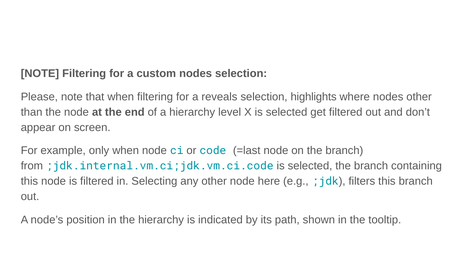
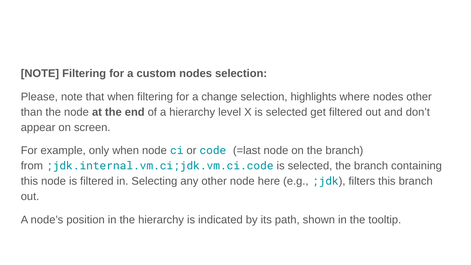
reveals: reveals -> change
